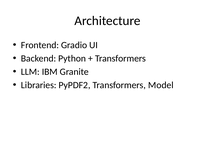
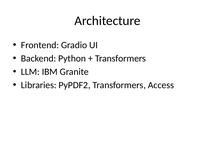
Model: Model -> Access
